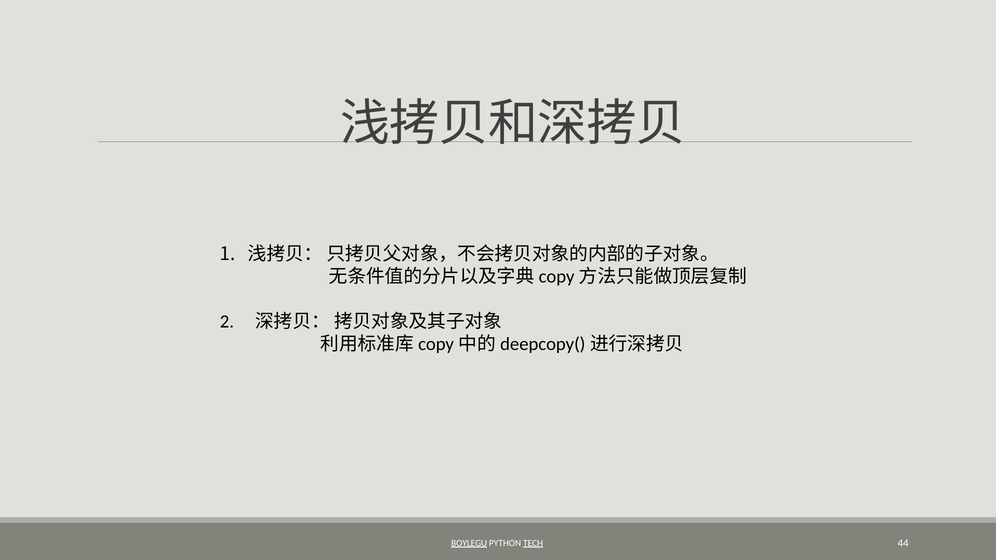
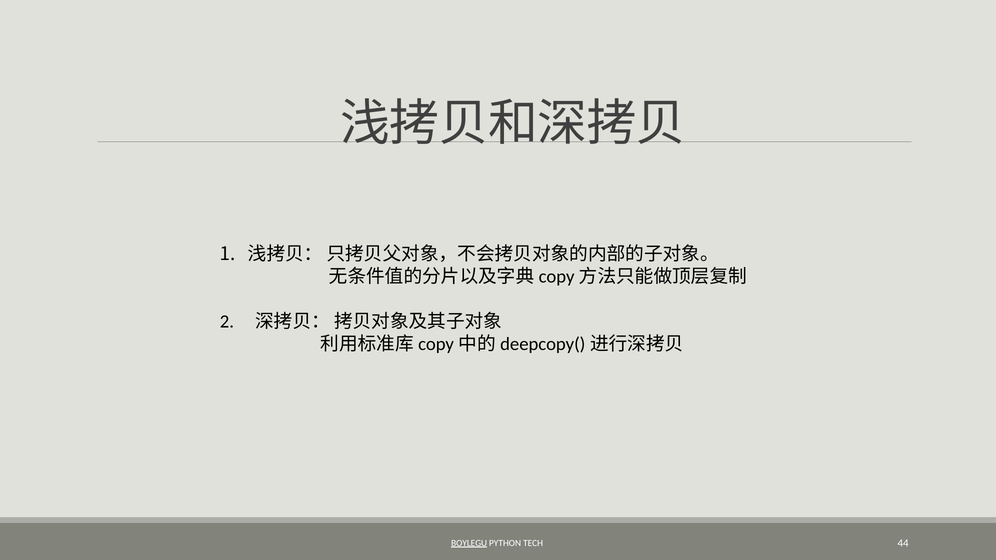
TECH underline: present -> none
